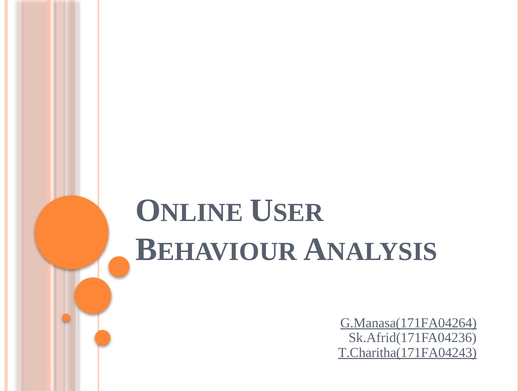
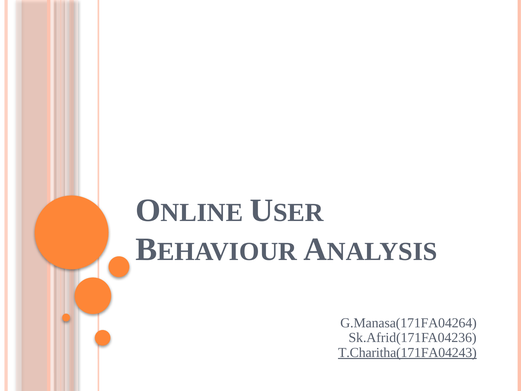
G.Manasa(171FA04264 underline: present -> none
